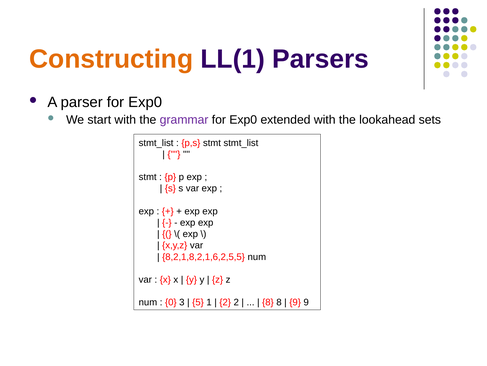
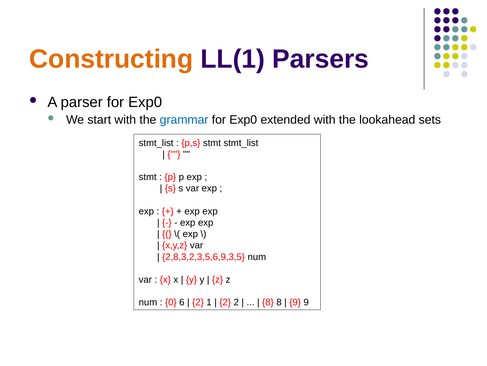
grammar colour: purple -> blue
8,2,1,8,2,1,6,2,5,5: 8,2,1,8,2,1,6,2,5,5 -> 2,8,3,2,3,5,6,9,3,5
3: 3 -> 6
5 at (198, 302): 5 -> 2
